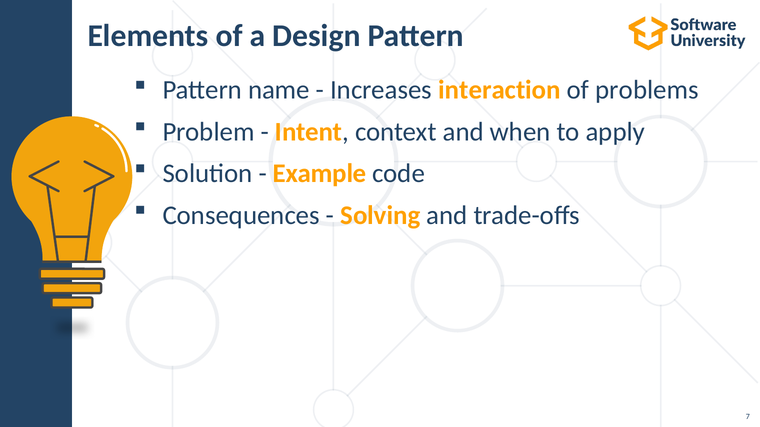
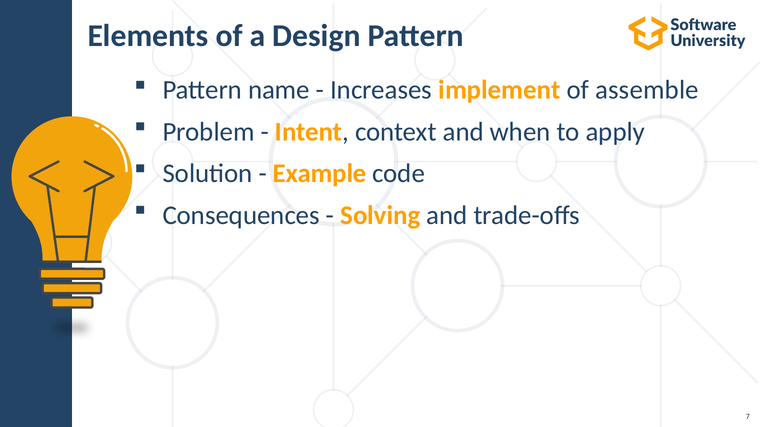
interaction: interaction -> implement
problems: problems -> assemble
